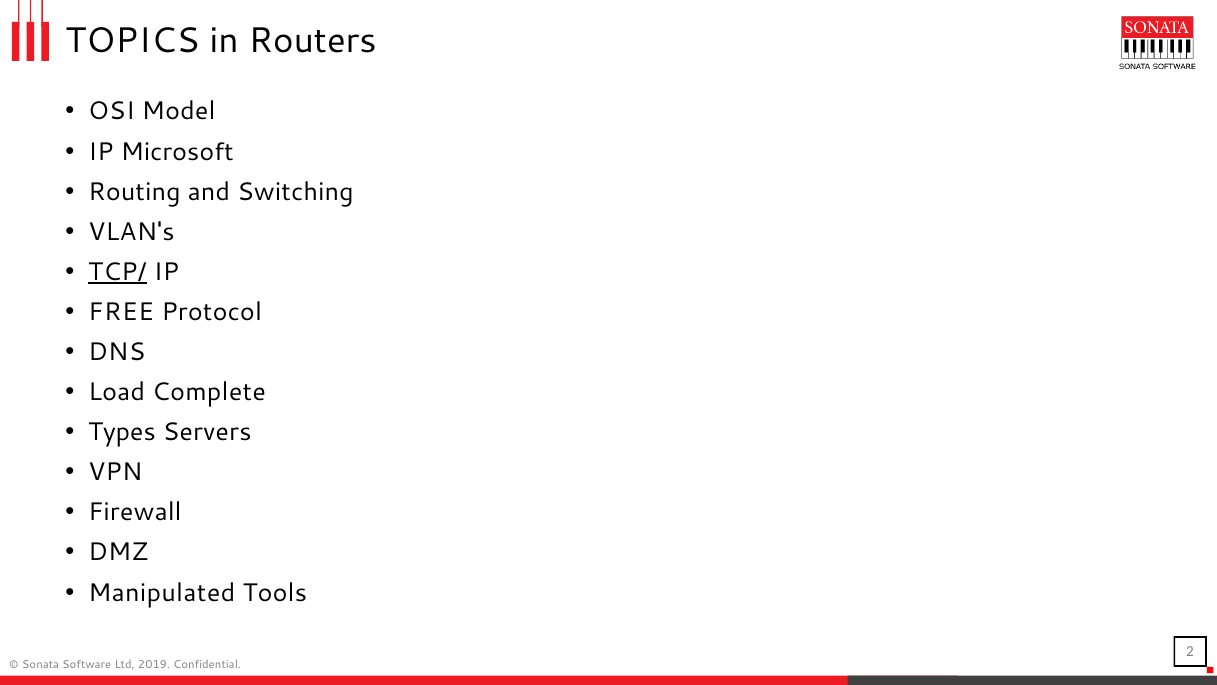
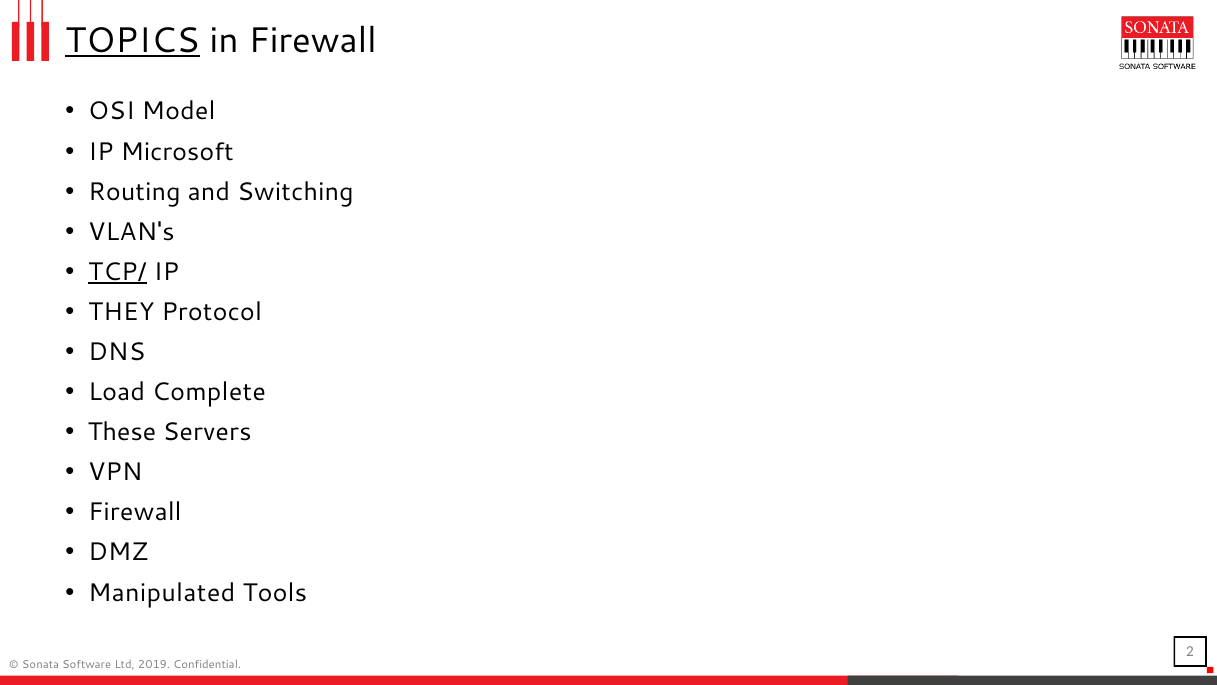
TOPICS underline: none -> present
in Routers: Routers -> Firewall
FREE: FREE -> THEY
Types: Types -> These
